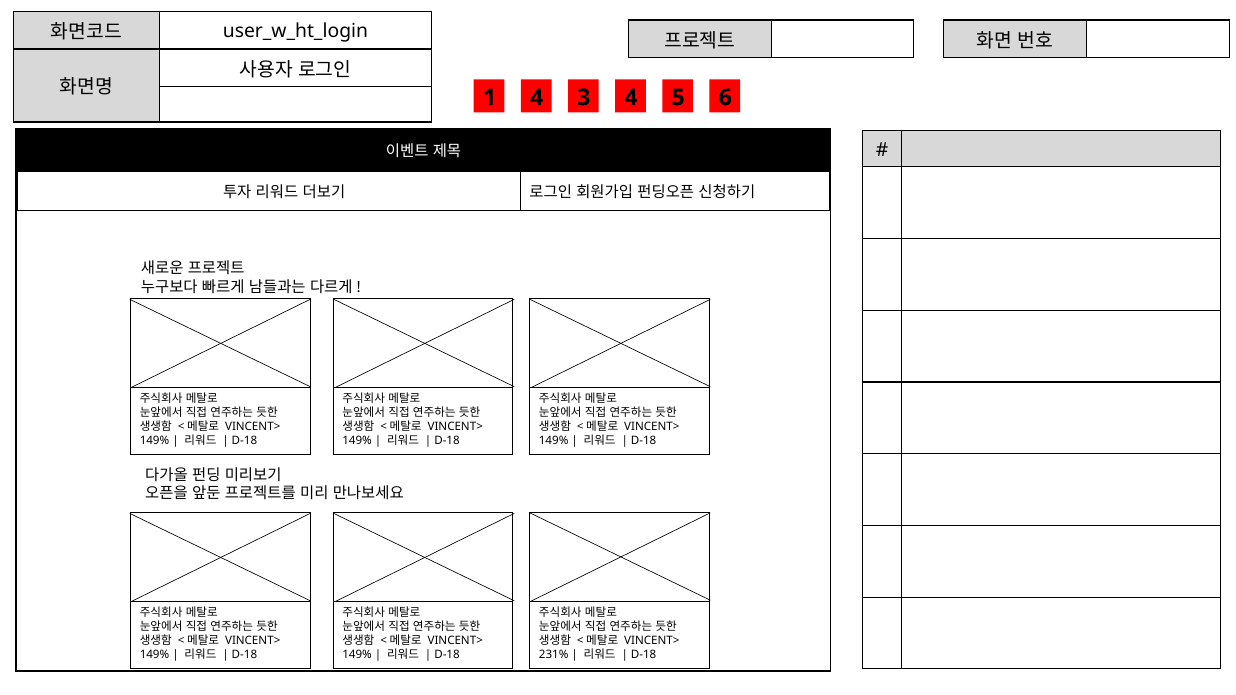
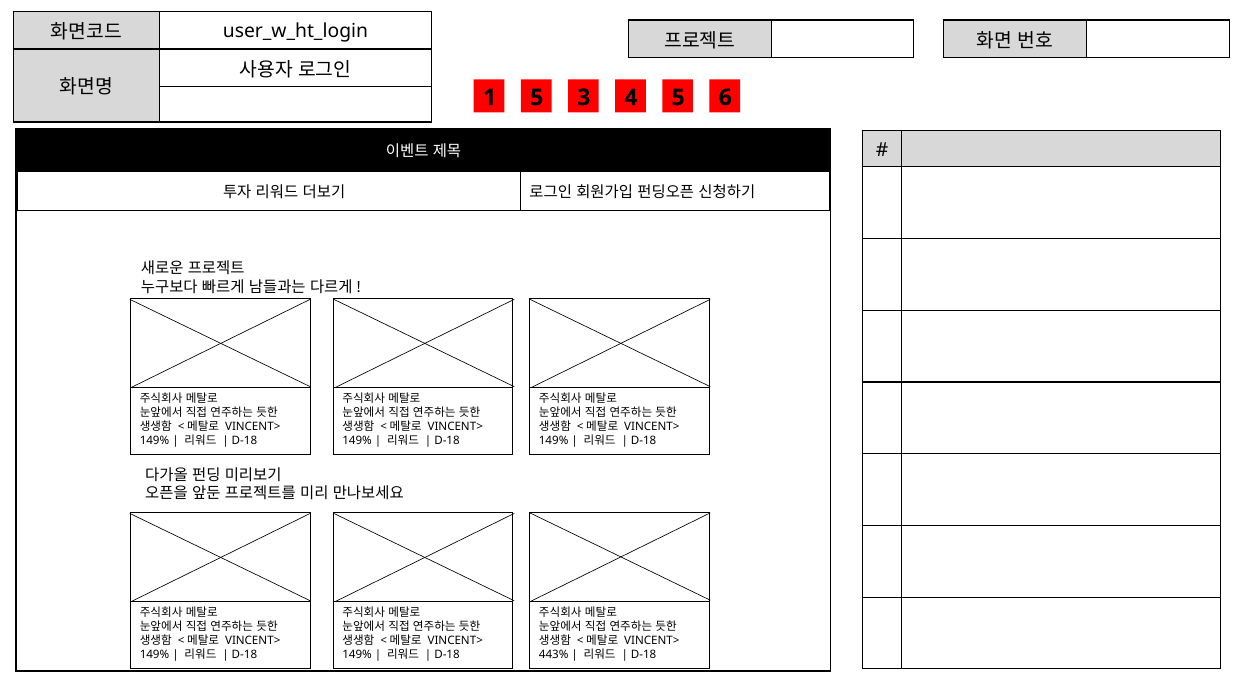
1 4: 4 -> 5
231%: 231% -> 443%
